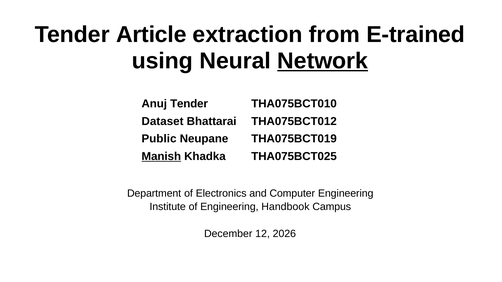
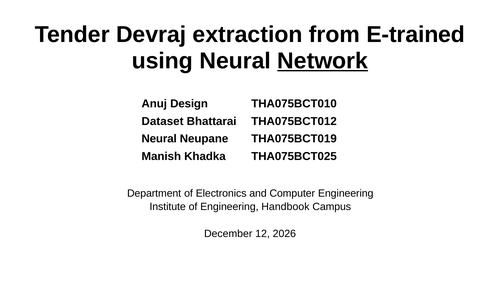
Article: Article -> Devraj
Anuj Tender: Tender -> Design
Public at (159, 139): Public -> Neural
Manish underline: present -> none
